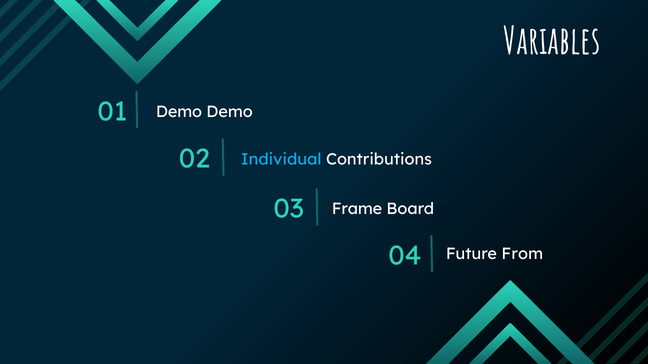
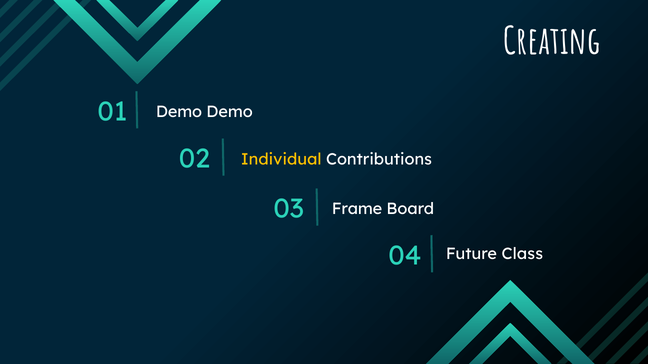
Variables: Variables -> Creating
Individual colour: light blue -> yellow
From: From -> Class
